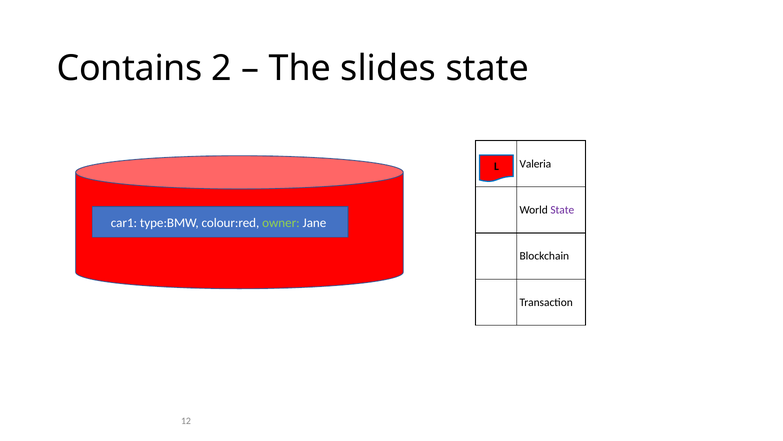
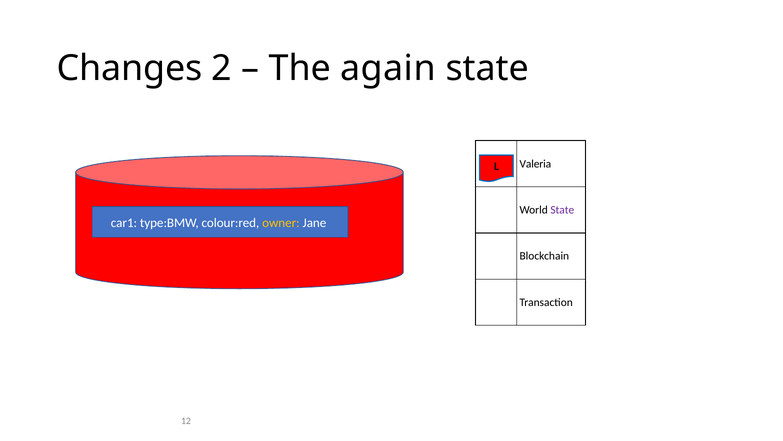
Contains: Contains -> Changes
slides: slides -> again
owner colour: light green -> yellow
